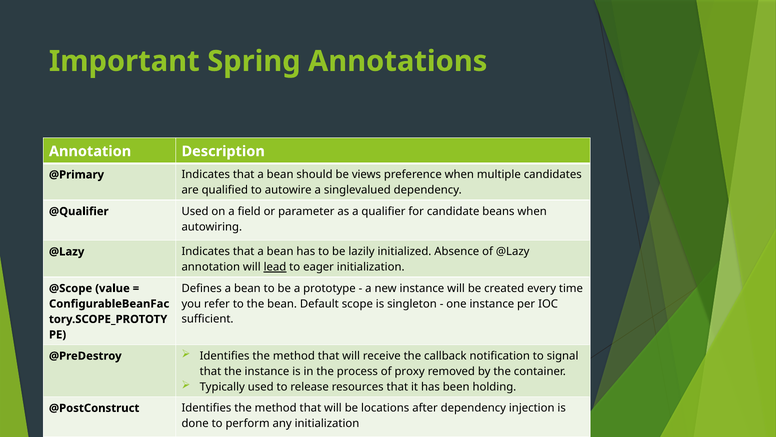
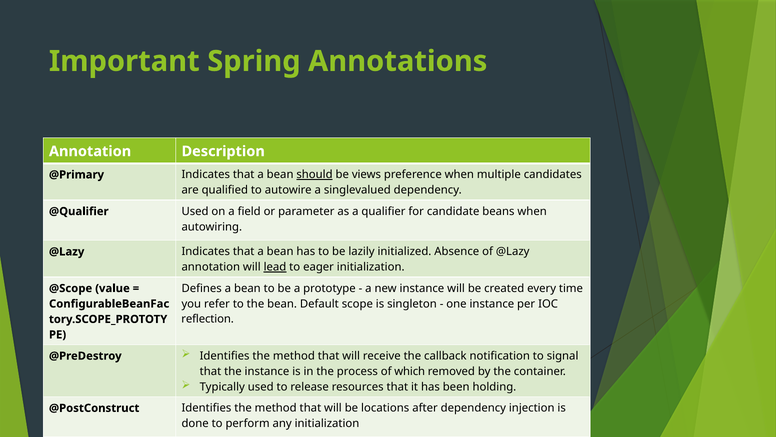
should underline: none -> present
sufficient: sufficient -> reflection
proxy: proxy -> which
